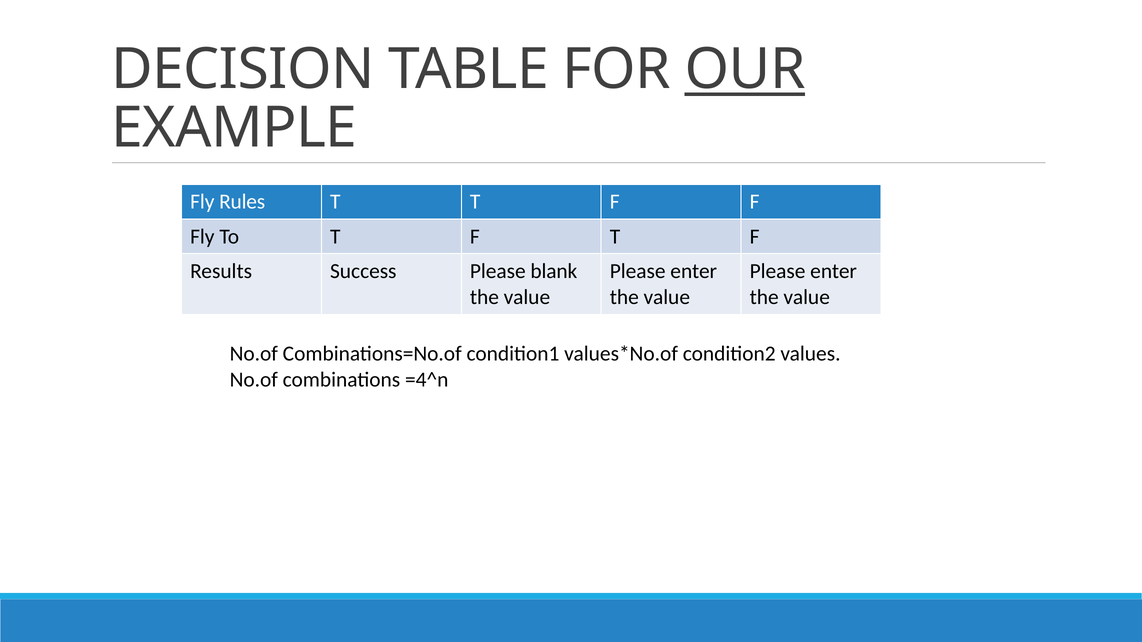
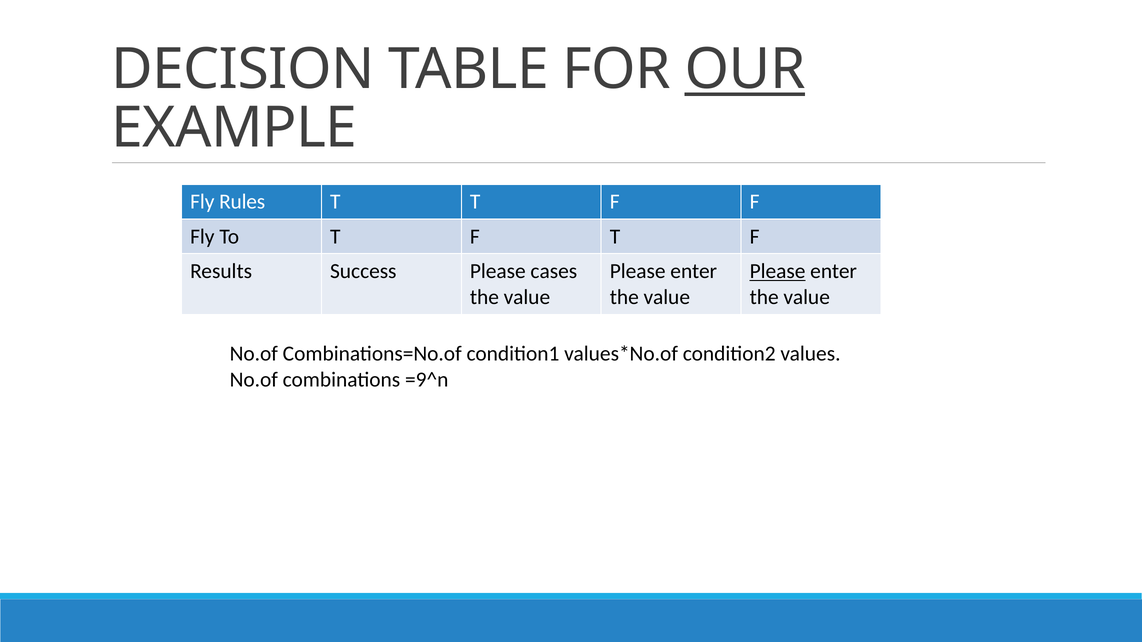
blank: blank -> cases
Please at (778, 271) underline: none -> present
=4^n: =4^n -> =9^n
